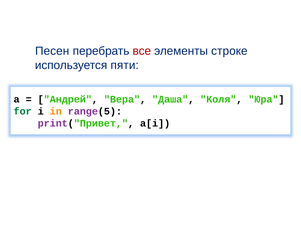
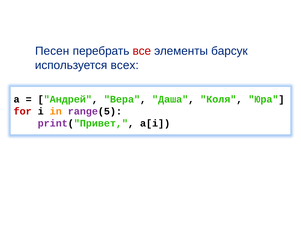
строке: строке -> барсук
пяти: пяти -> всех
for colour: green -> red
